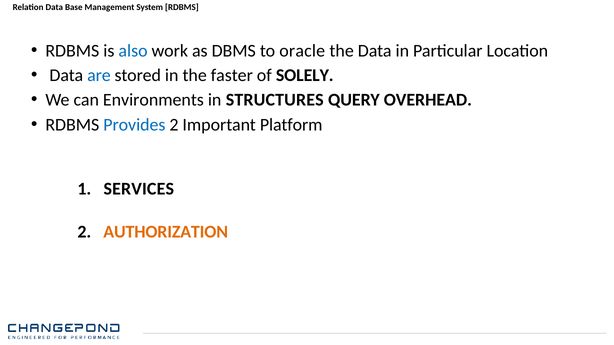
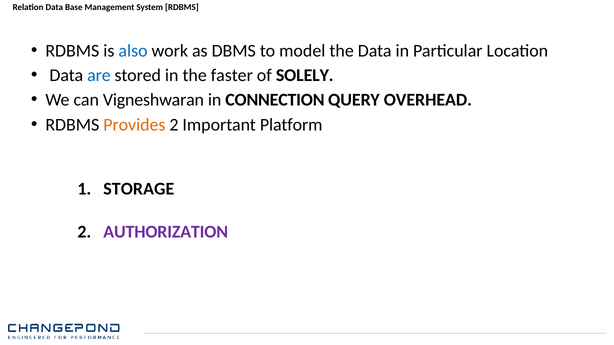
oracle: oracle -> model
Environments: Environments -> Vigneshwaran
STRUCTURES: STRUCTURES -> CONNECTION
Provides colour: blue -> orange
SERVICES: SERVICES -> STORAGE
AUTHORIZATION colour: orange -> purple
